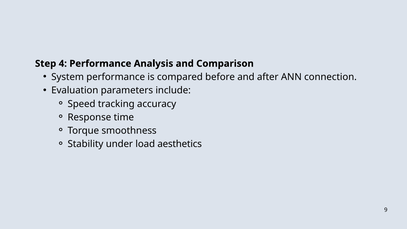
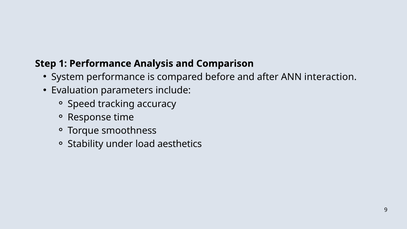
4: 4 -> 1
connection: connection -> interaction
